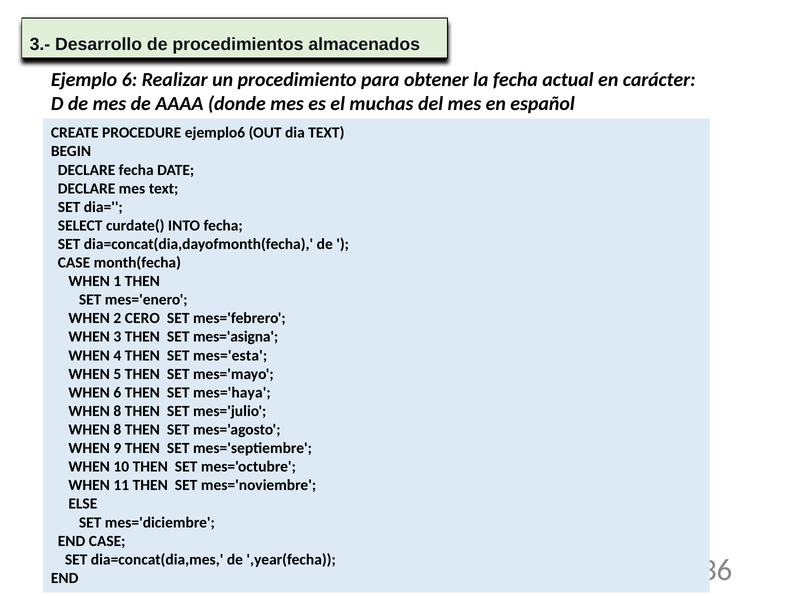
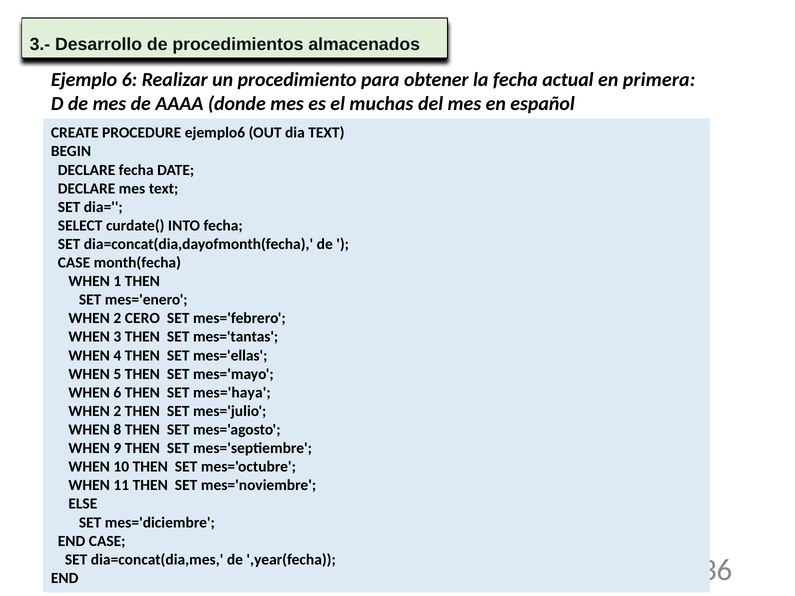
carácter: carácter -> primera
mes='asigna: mes='asigna -> mes='tantas
mes='esta: mes='esta -> mes='ellas
8 at (117, 411): 8 -> 2
